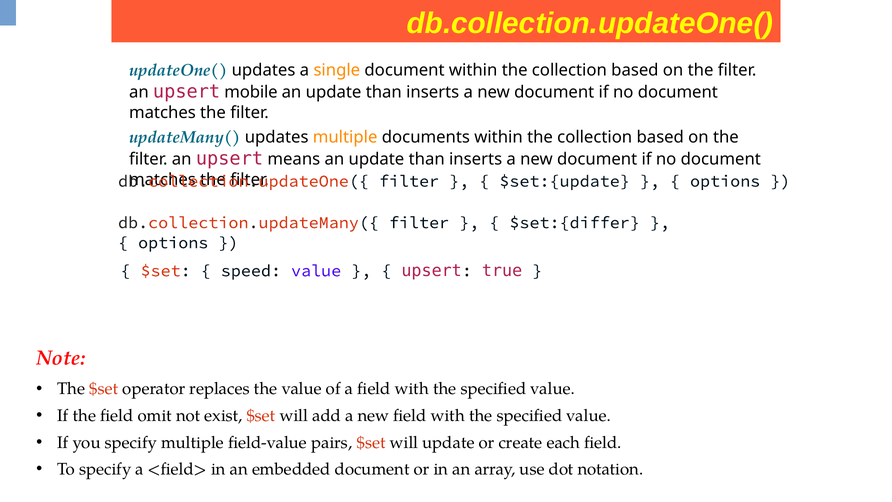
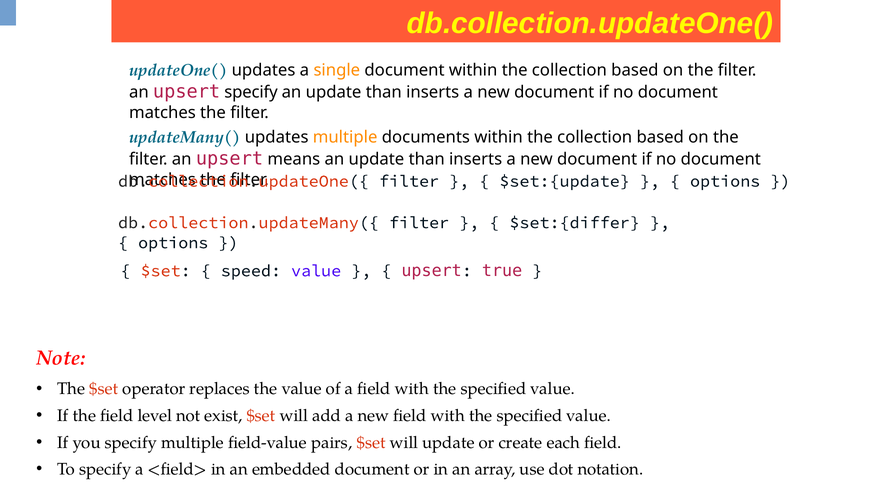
upsert mobile: mobile -> specify
omit: omit -> level
